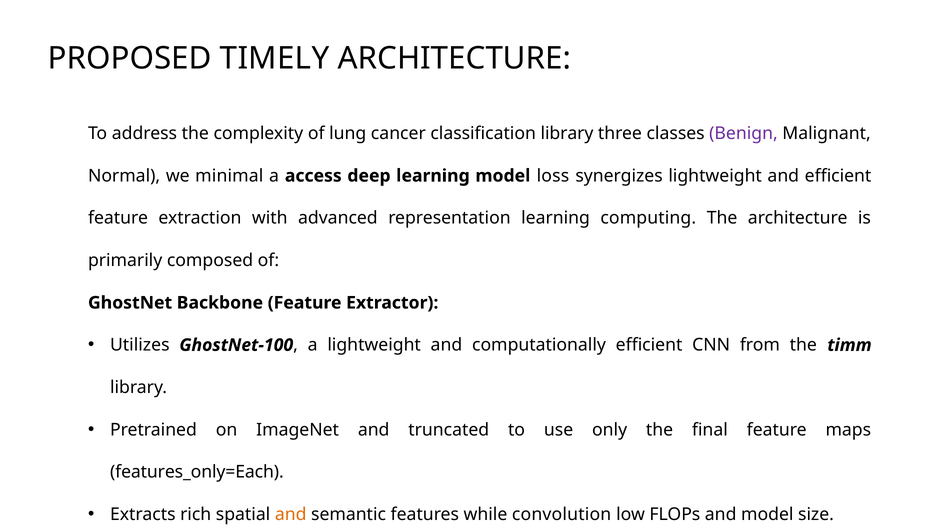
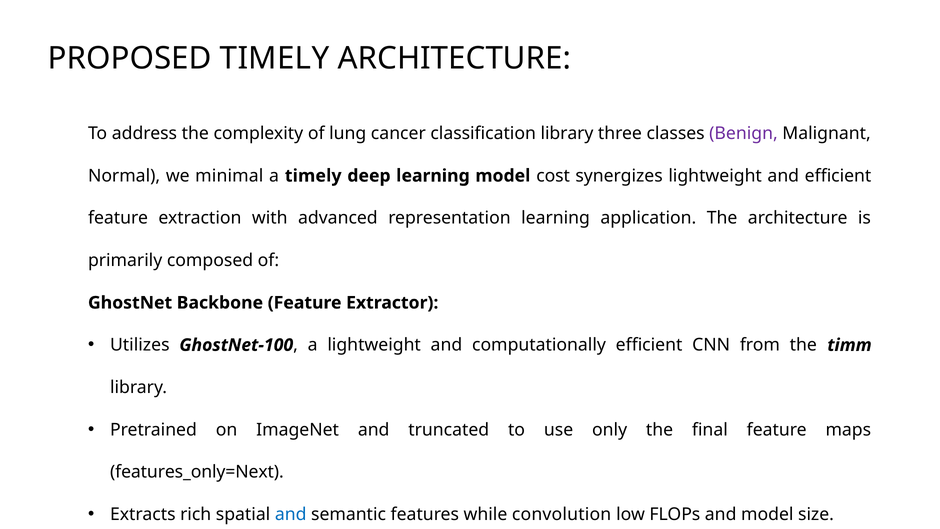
a access: access -> timely
loss: loss -> cost
computing: computing -> application
features_only=Each: features_only=Each -> features_only=Next
and at (291, 514) colour: orange -> blue
